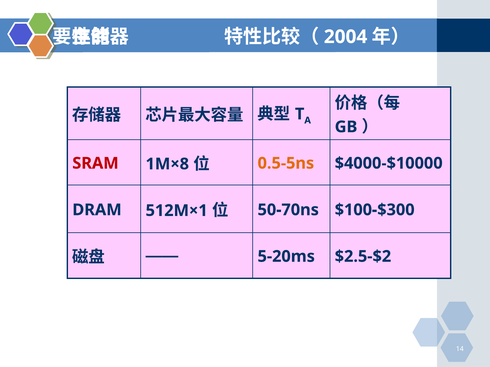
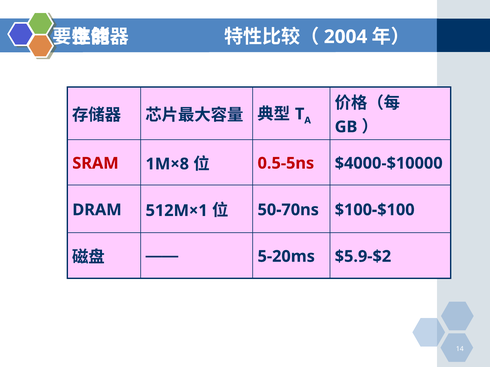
0.5-5ns colour: orange -> red
$100-$300: $100-$300 -> $100-$100
$2.5-$2: $2.5-$2 -> $5.9-$2
